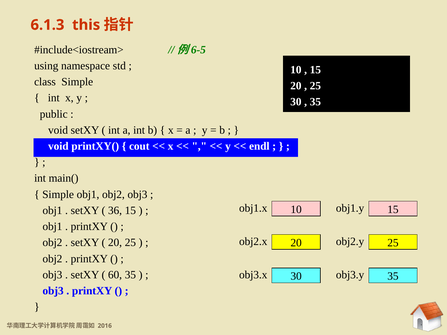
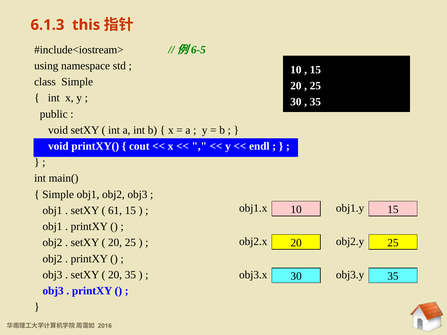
36: 36 -> 61
60 at (115, 275): 60 -> 20
